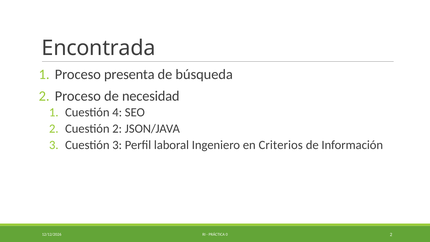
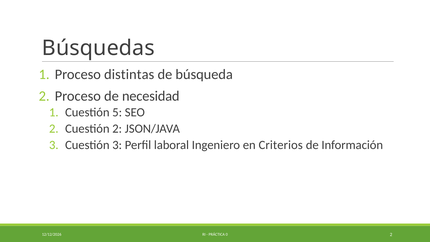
Encontrada: Encontrada -> Búsquedas
presenta: presenta -> distintas
4: 4 -> 5
